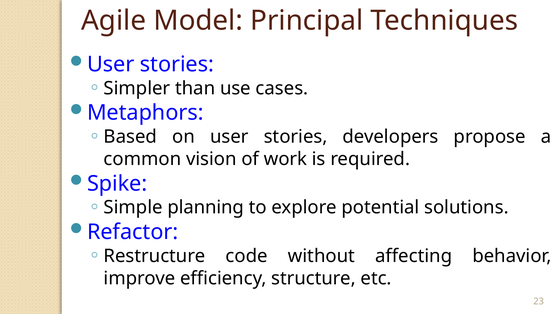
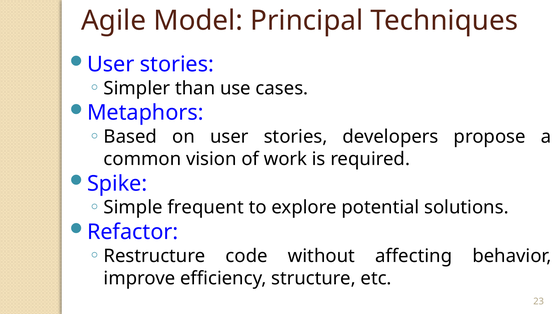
planning: planning -> frequent
